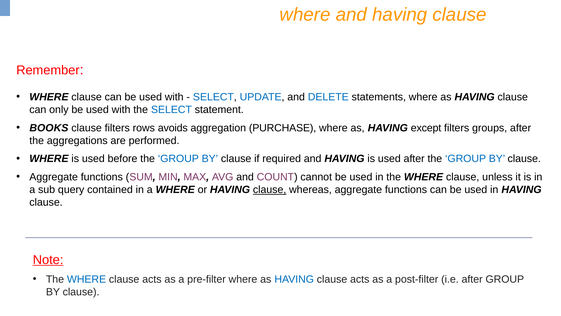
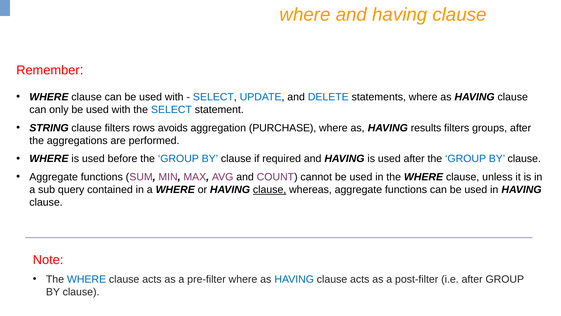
BOOKS: BOOKS -> STRING
except: except -> results
Note underline: present -> none
